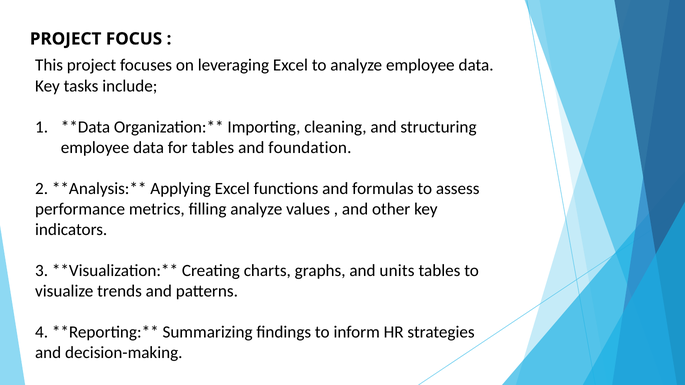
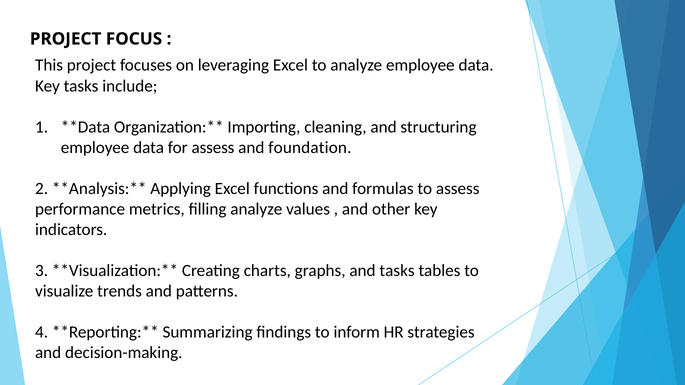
for tables: tables -> assess
and units: units -> tasks
